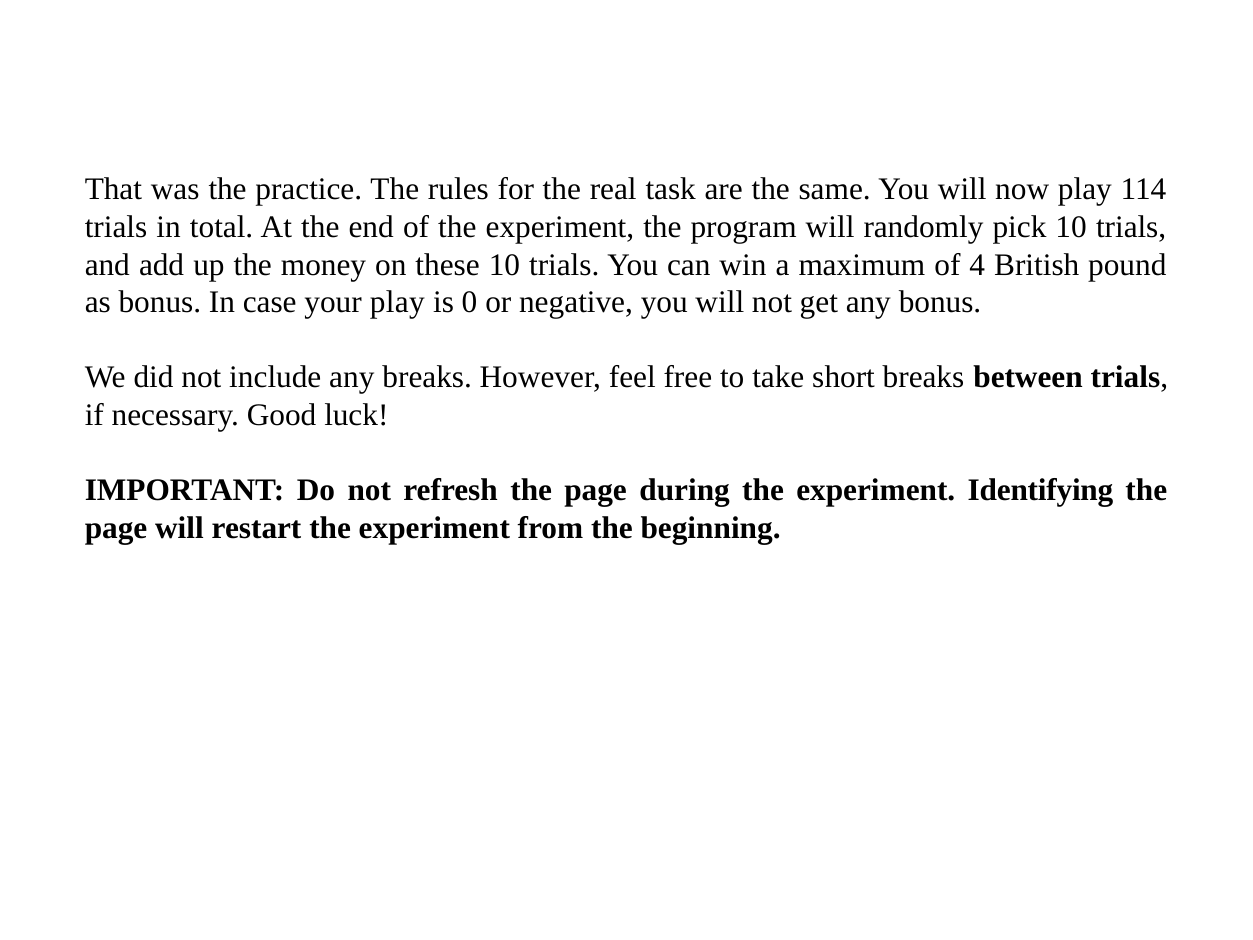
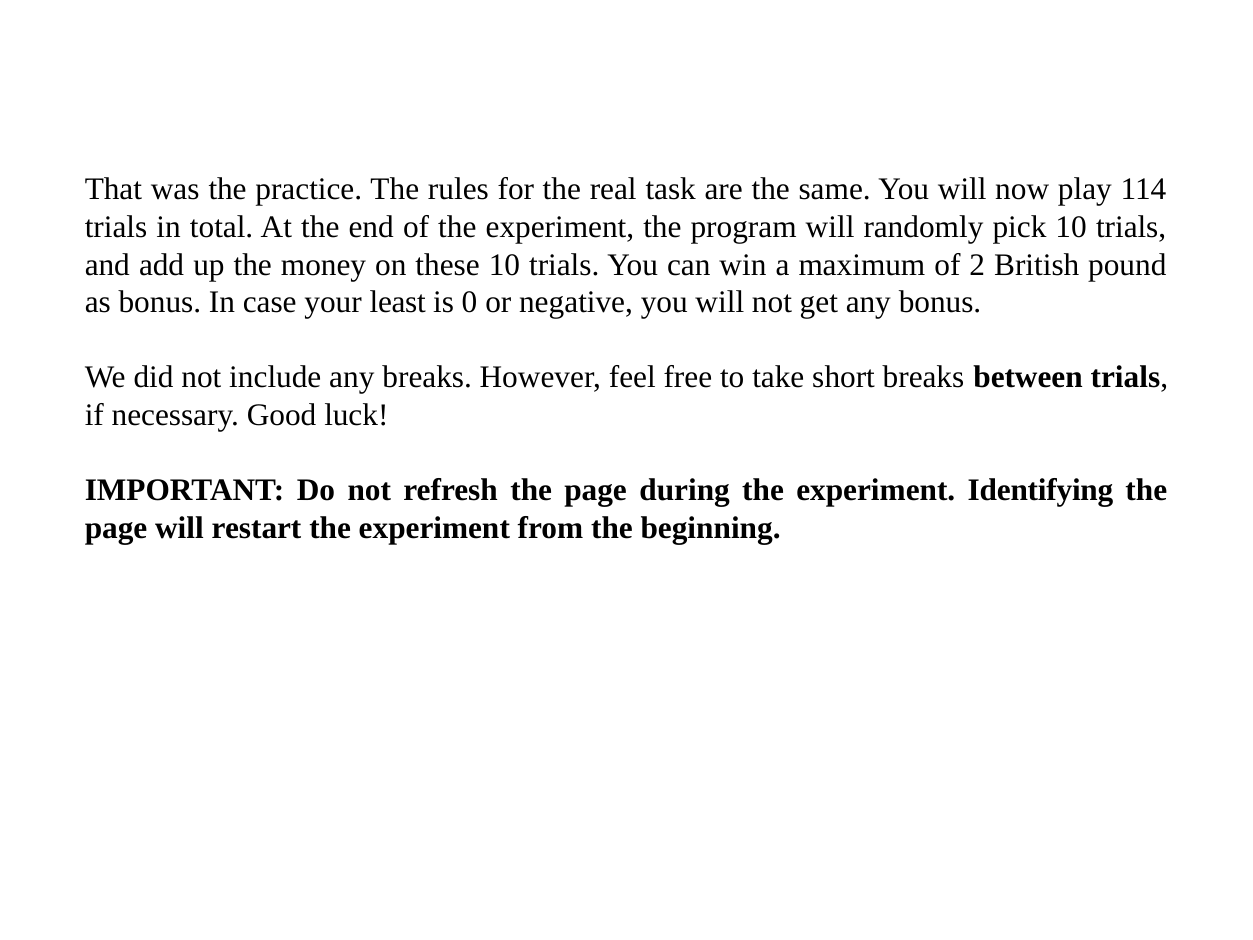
4: 4 -> 2
your play: play -> least
